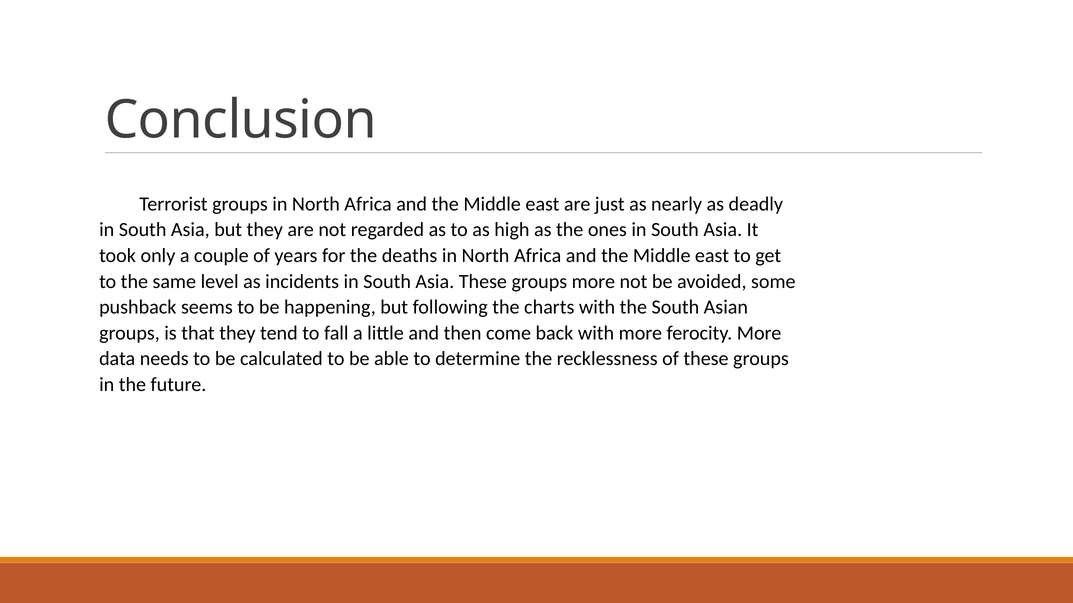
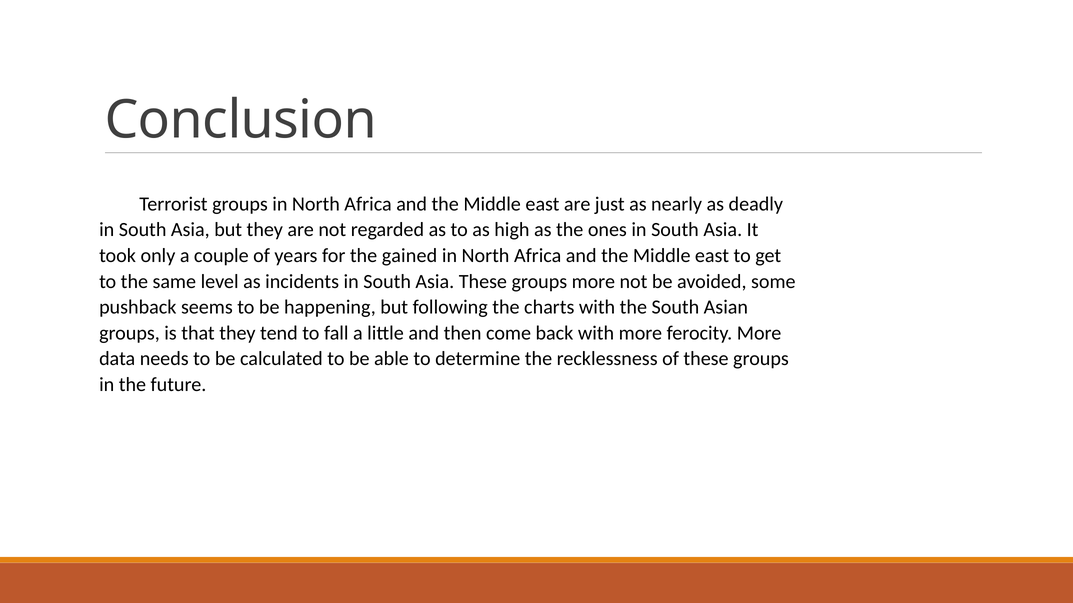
deaths: deaths -> gained
